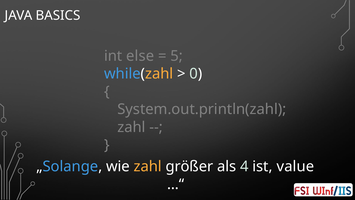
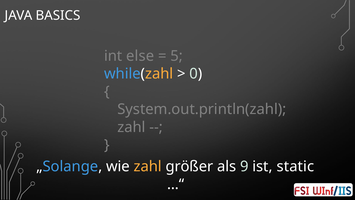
4: 4 -> 9
value: value -> static
